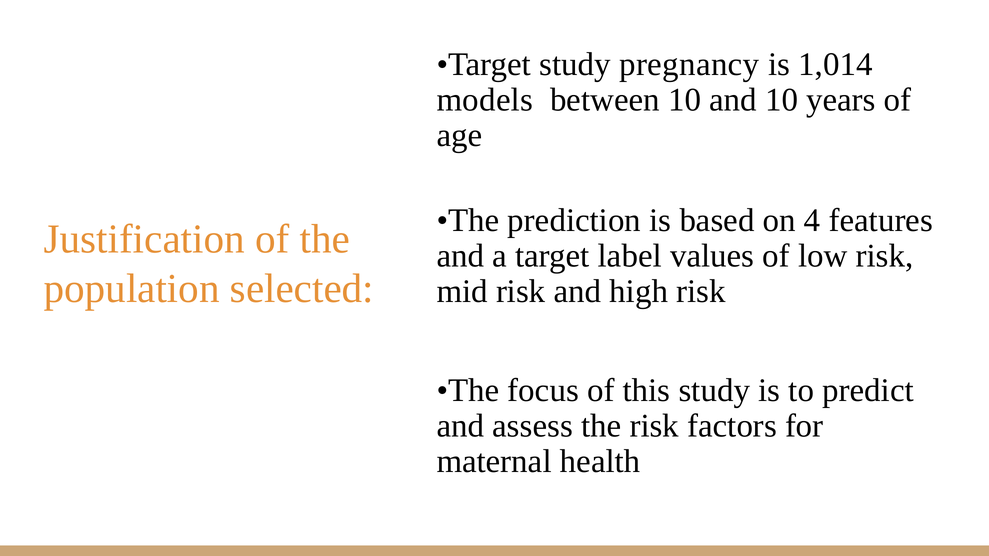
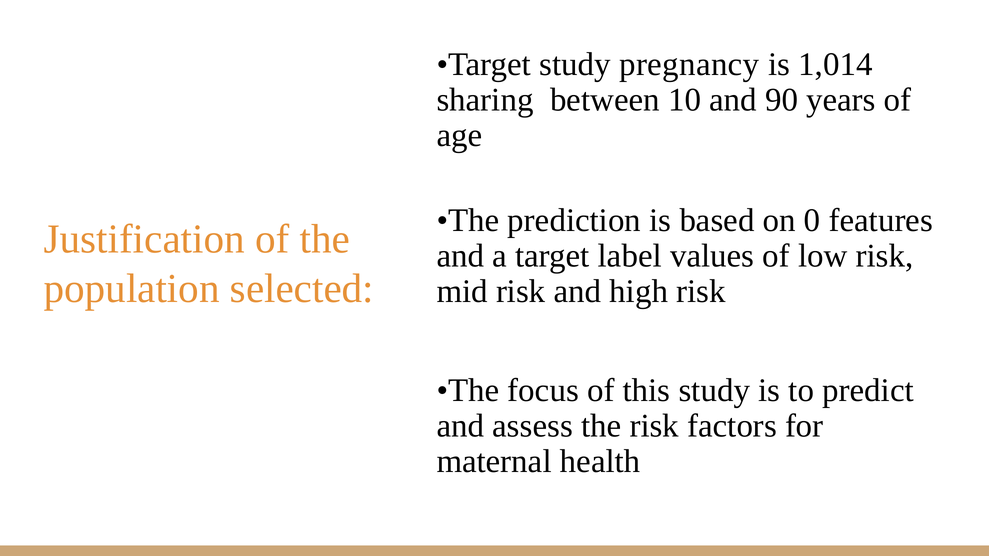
models: models -> sharing
and 10: 10 -> 90
4: 4 -> 0
